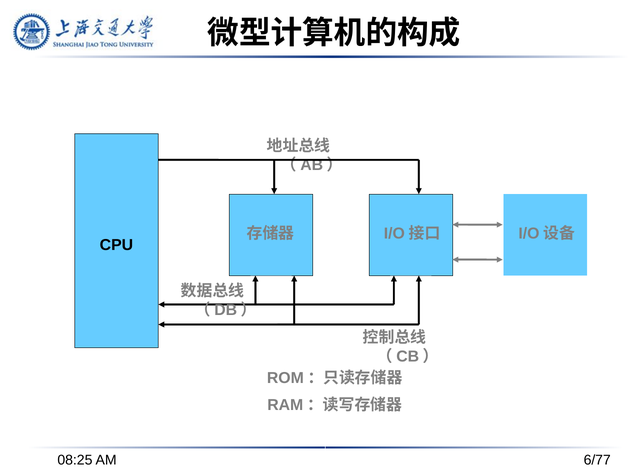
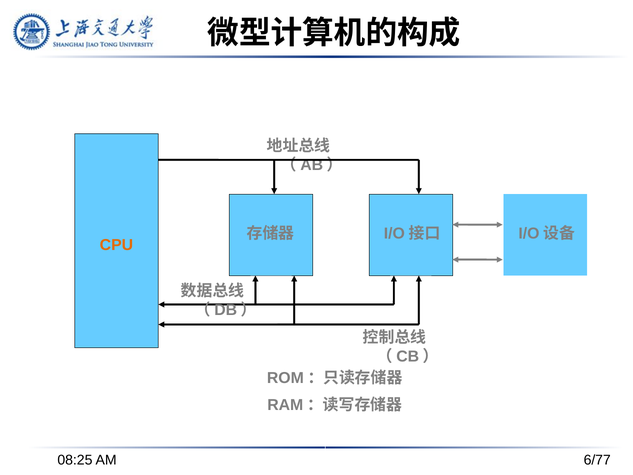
CPU colour: black -> orange
